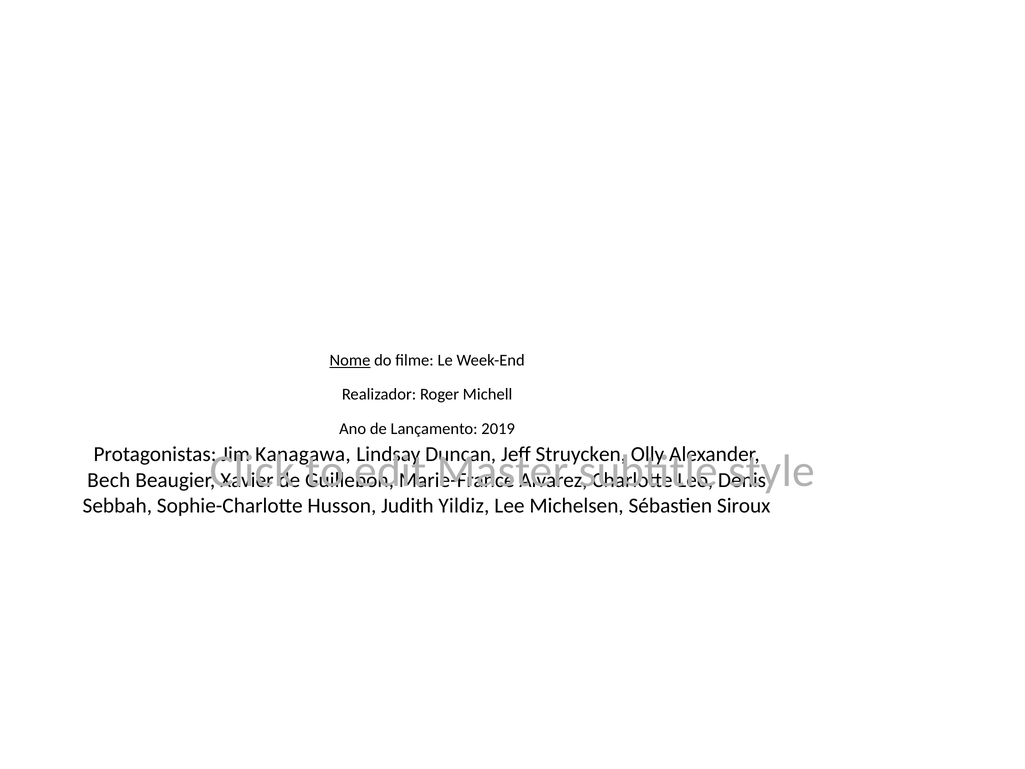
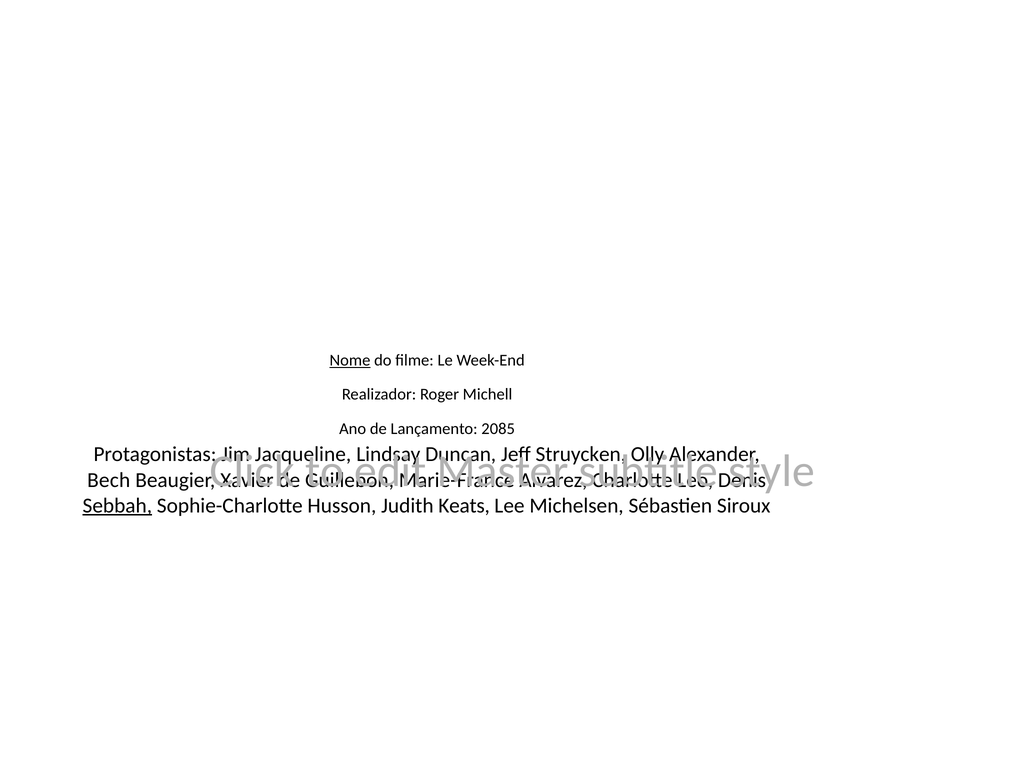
2019: 2019 -> 2085
Kanagawa: Kanagawa -> Jacqueline
Sebbah underline: none -> present
Yildiz: Yildiz -> Keats
